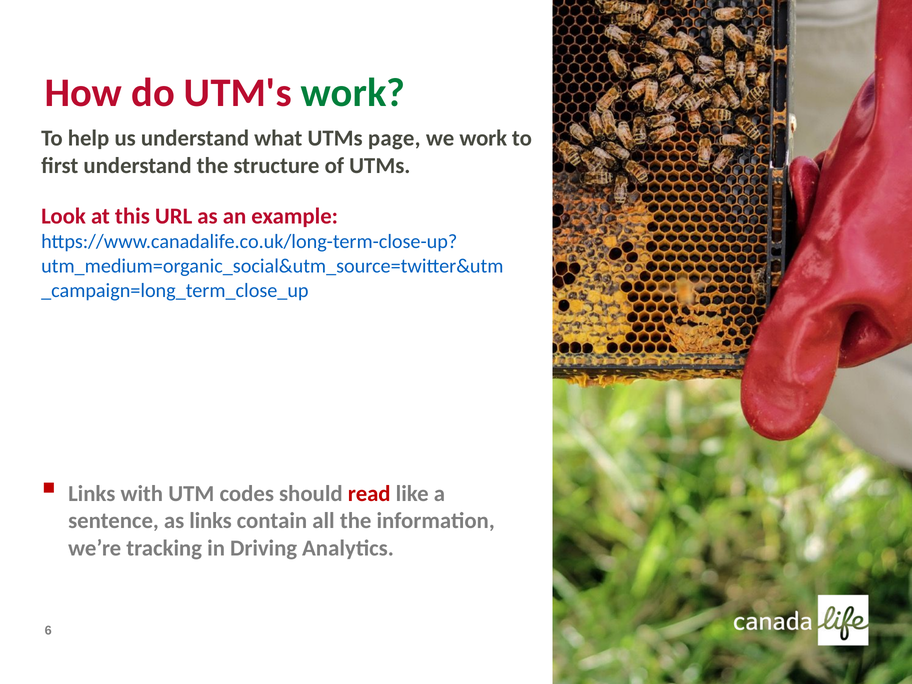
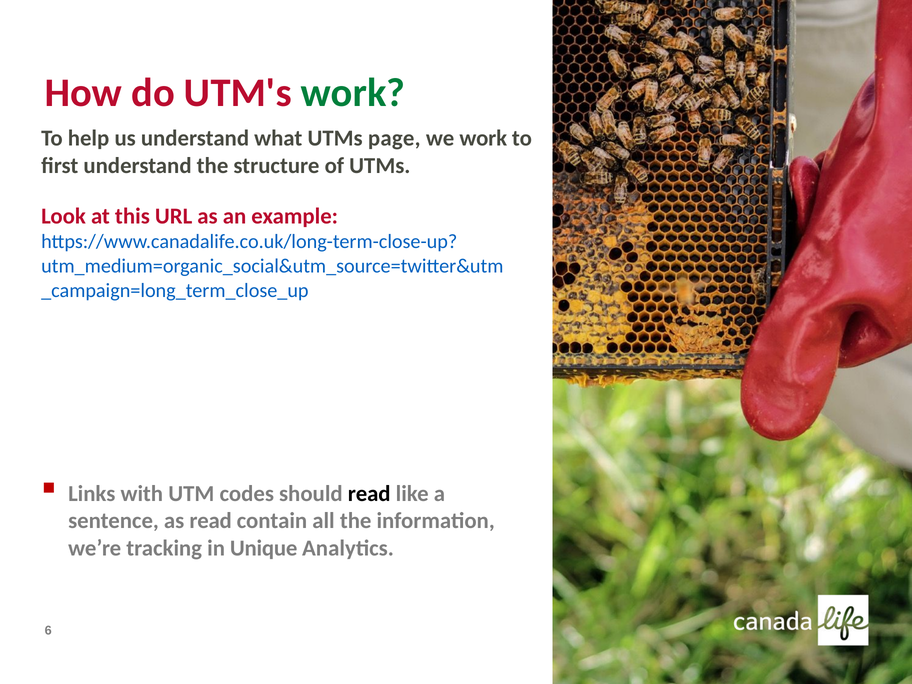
read at (369, 494) colour: red -> black
as links: links -> read
Driving: Driving -> Unique
